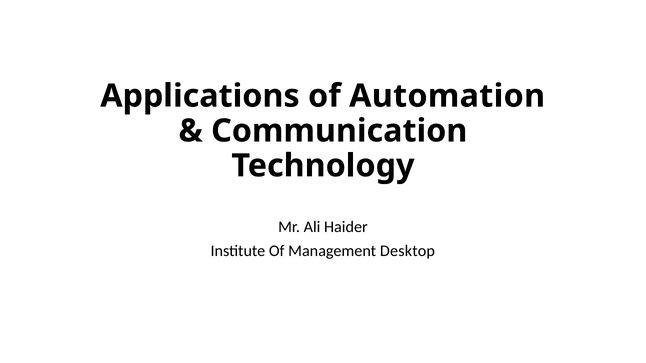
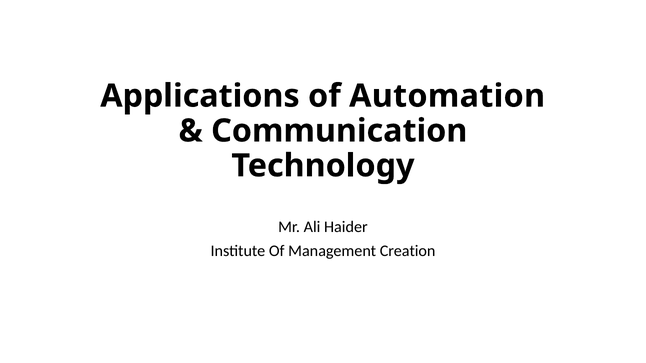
Desktop: Desktop -> Creation
